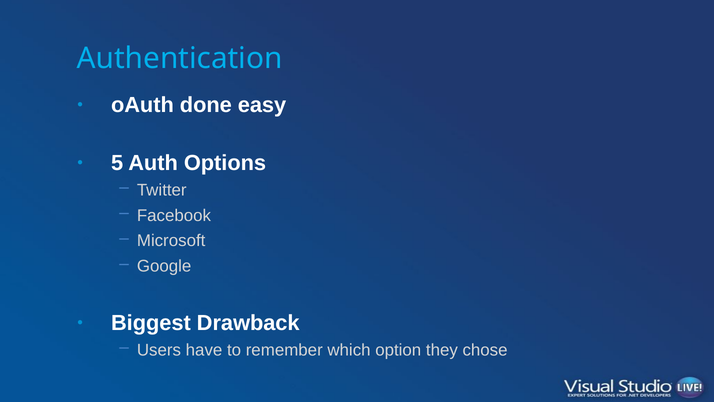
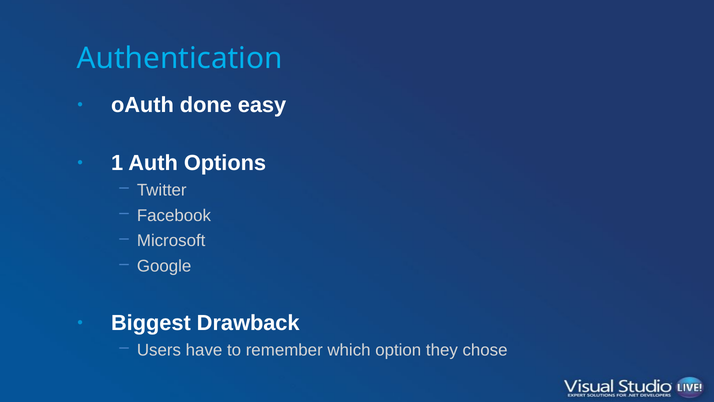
5: 5 -> 1
